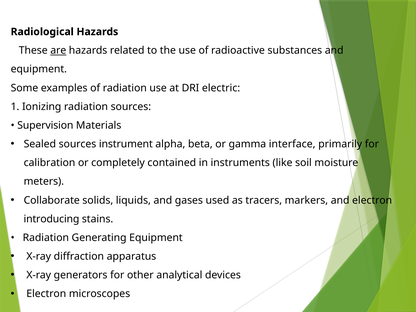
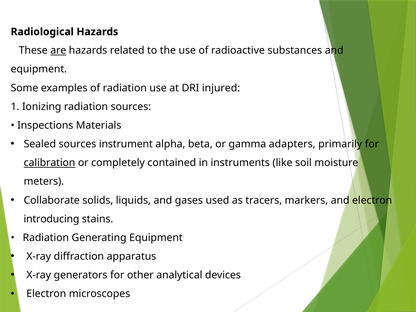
electric: electric -> injured
Supervision: Supervision -> Inspections
interface: interface -> adapters
calibration underline: none -> present
